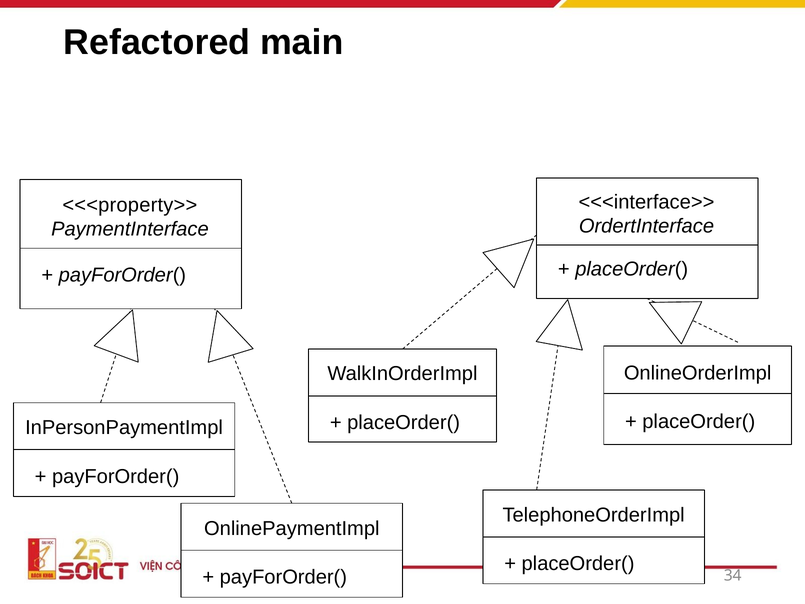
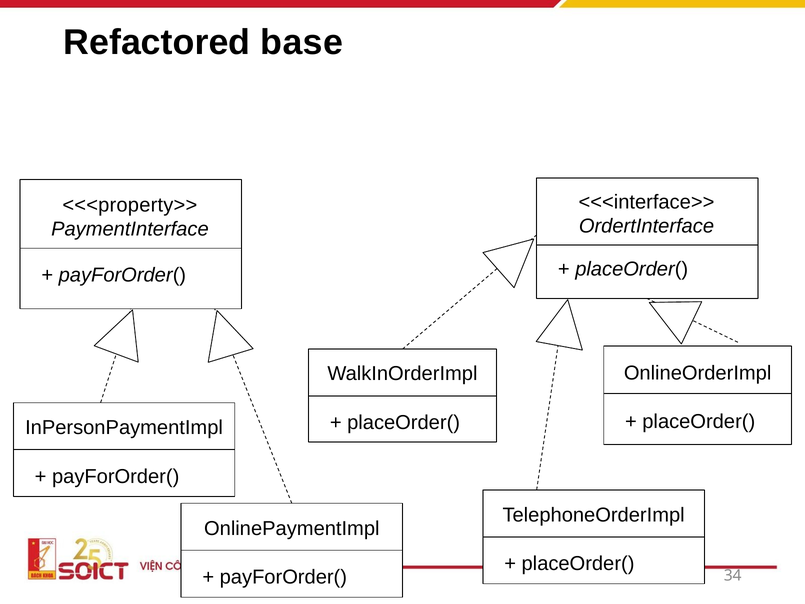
main: main -> base
